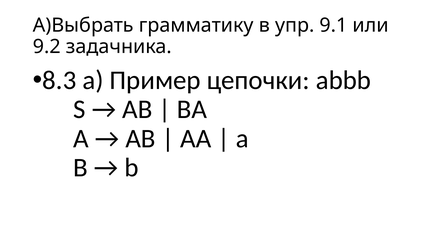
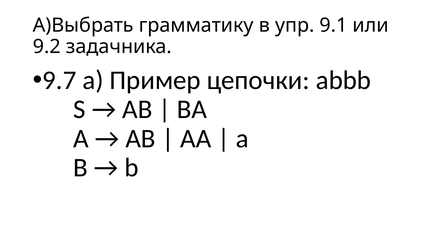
8.3: 8.3 -> 9.7
